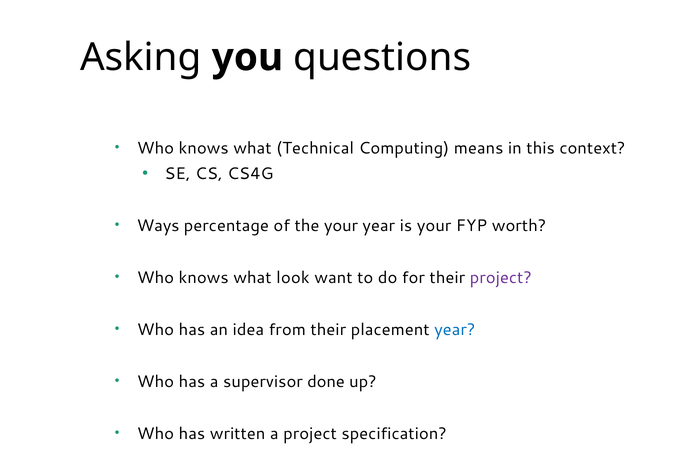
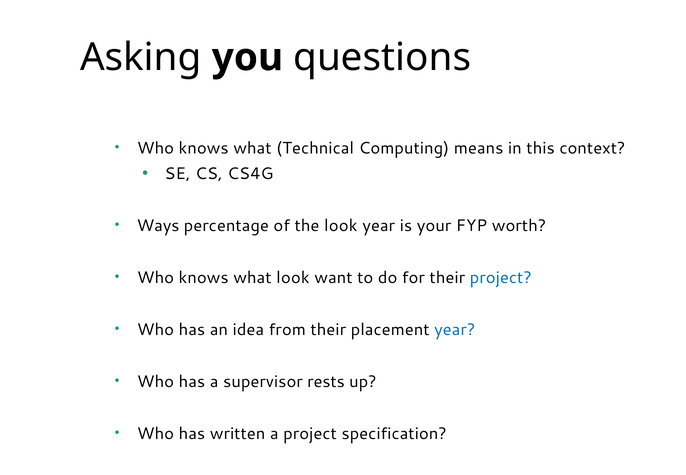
the your: your -> look
project at (501, 278) colour: purple -> blue
done: done -> rests
